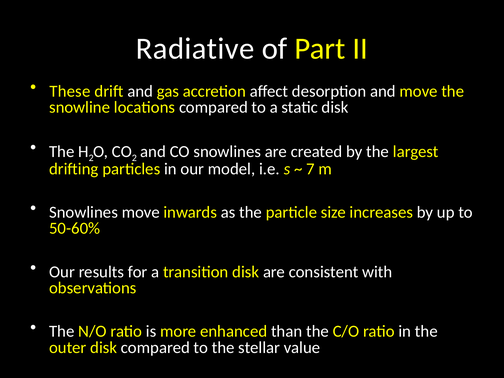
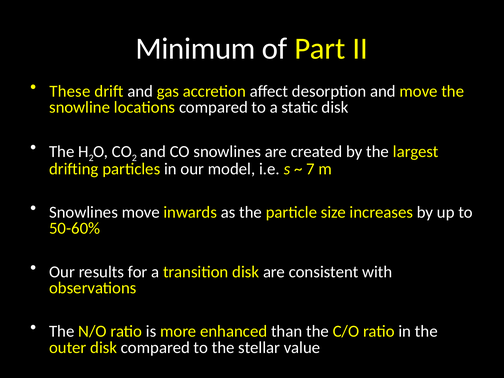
Radiative: Radiative -> Minimum
